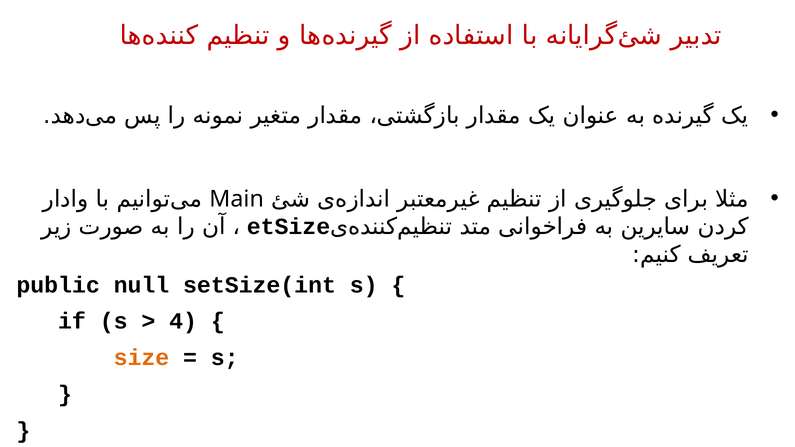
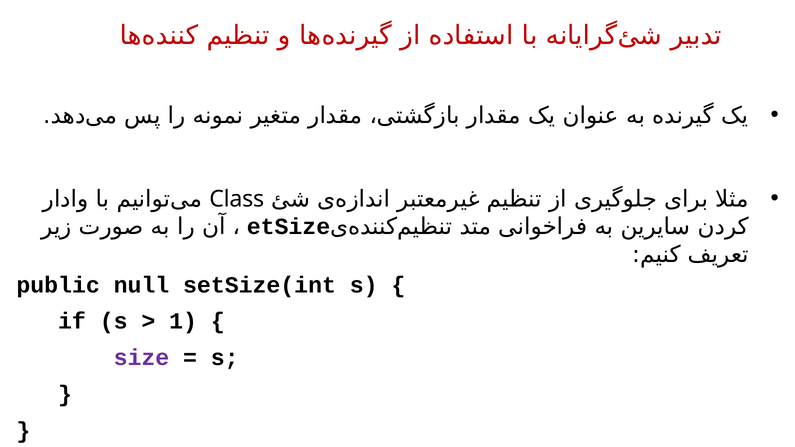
Main: Main -> Class
4: 4 -> 1
size colour: orange -> purple
